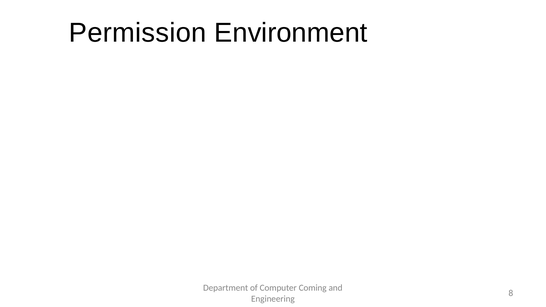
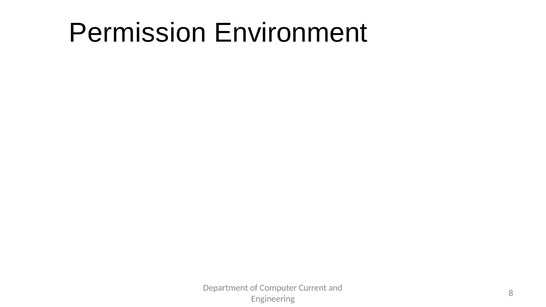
Coming: Coming -> Current
